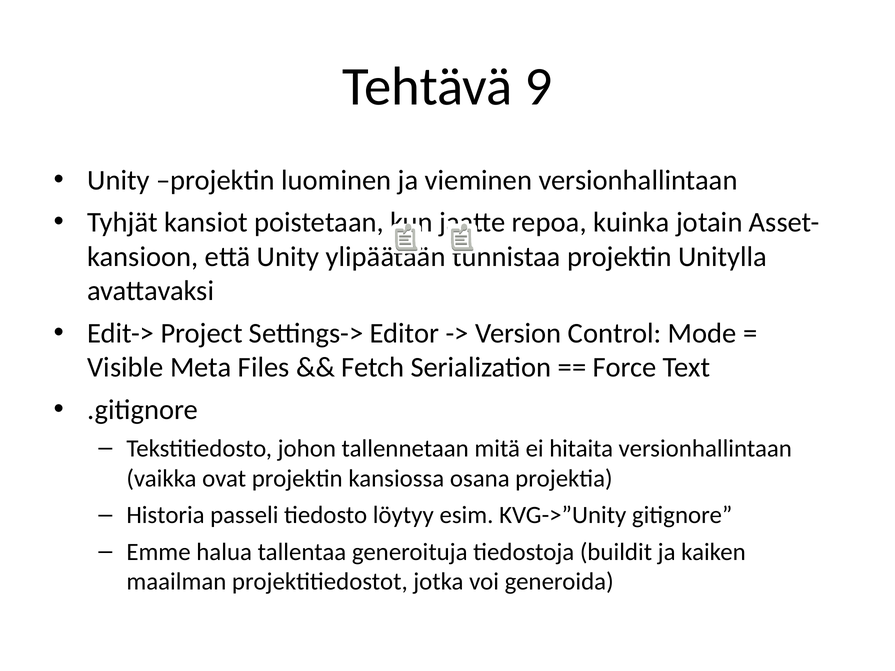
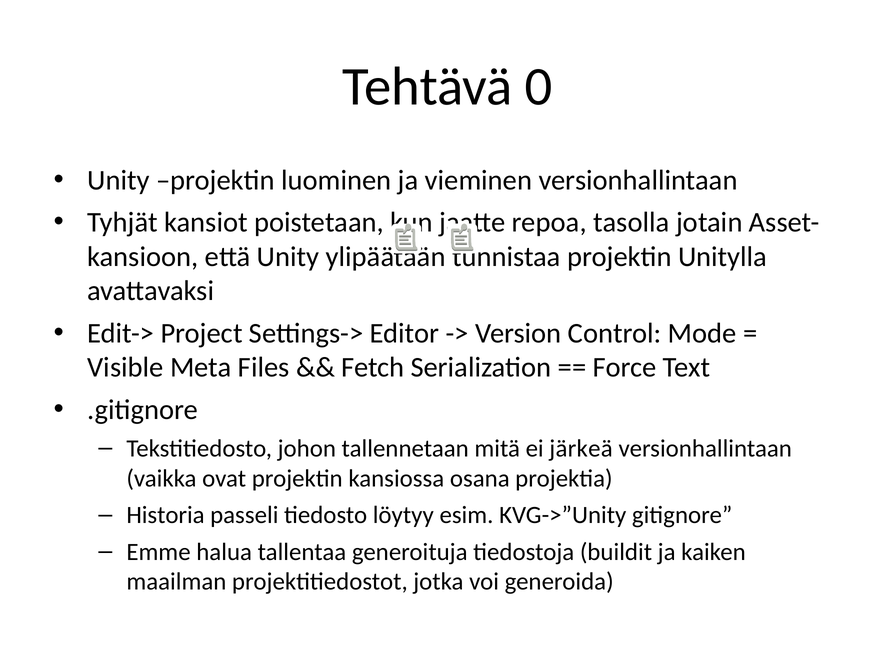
9: 9 -> 0
kuinka: kuinka -> tasolla
hitaita: hitaita -> järkeä
